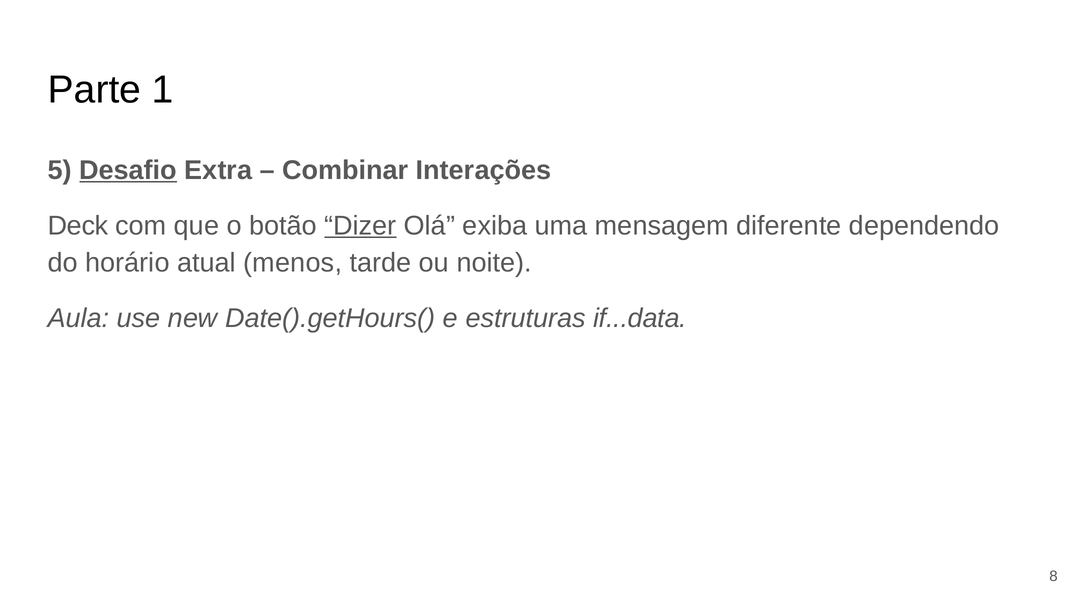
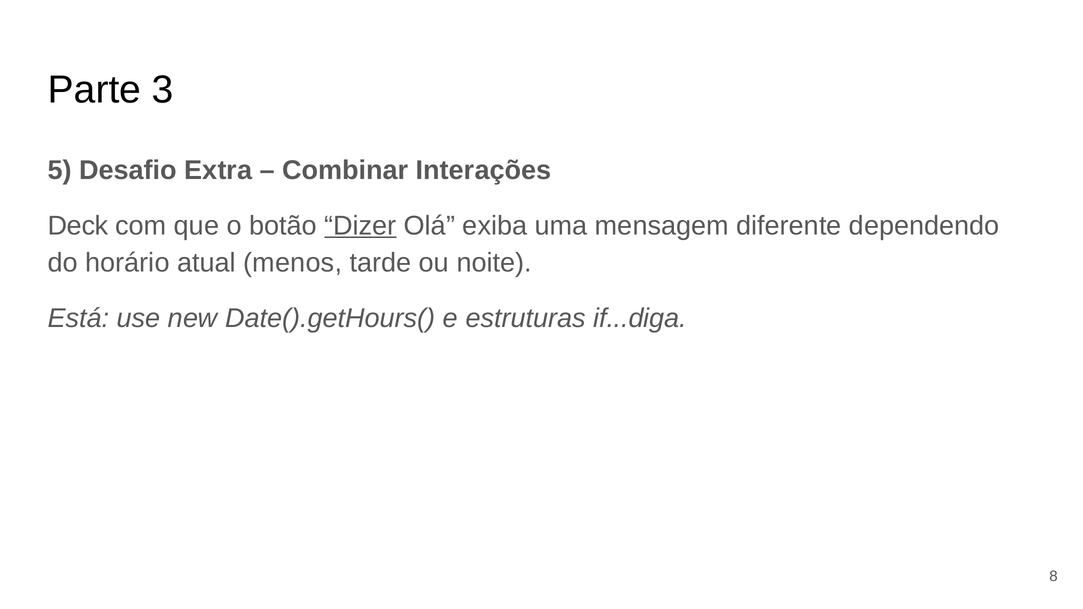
1: 1 -> 3
Desafio underline: present -> none
Aula: Aula -> Está
if...data: if...data -> if...diga
